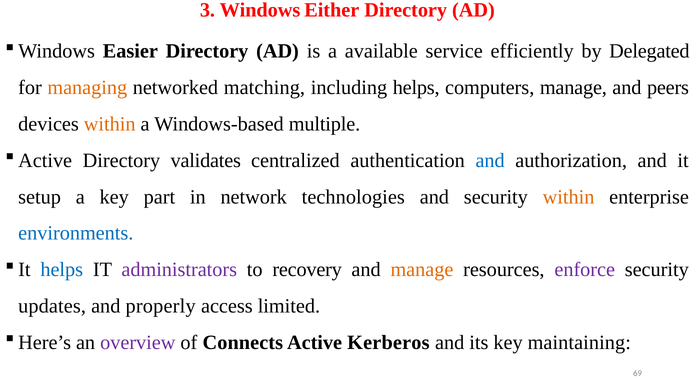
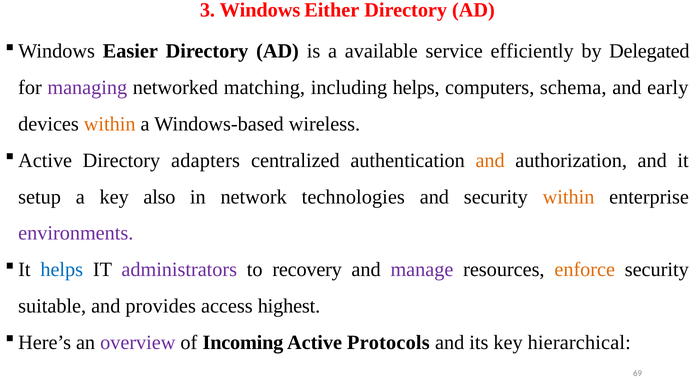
managing colour: orange -> purple
computers manage: manage -> schema
peers: peers -> early
multiple: multiple -> wireless
validates: validates -> adapters
and at (490, 160) colour: blue -> orange
part: part -> also
environments colour: blue -> purple
manage at (422, 270) colour: orange -> purple
enforce colour: purple -> orange
updates: updates -> suitable
properly: properly -> provides
limited: limited -> highest
Connects: Connects -> Incoming
Kerberos: Kerberos -> Protocols
maintaining: maintaining -> hierarchical
